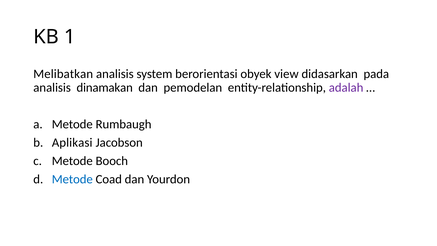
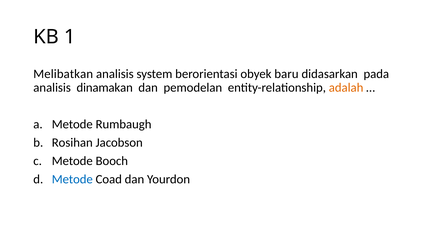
view: view -> baru
adalah colour: purple -> orange
Aplikasi: Aplikasi -> Rosihan
